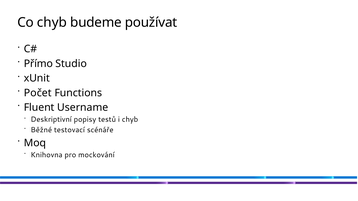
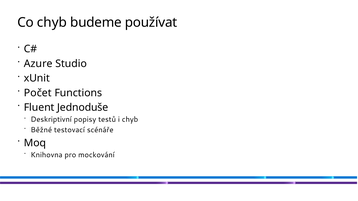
Přímo: Přímo -> Azure
Username: Username -> Jednoduše
